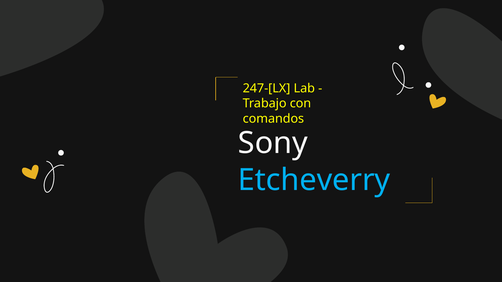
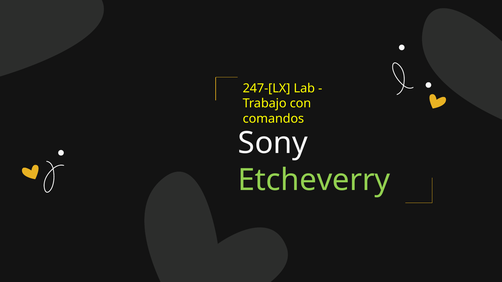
Etcheverry colour: light blue -> light green
